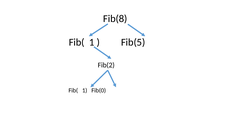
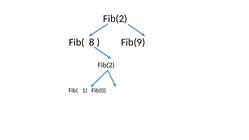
Fib(8 at (115, 19): Fib(8 -> Fib(2
1 at (92, 42): 1 -> 8
Fib(5: Fib(5 -> Fib(9
